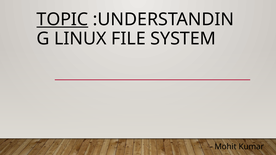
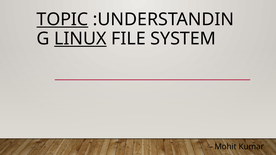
LINUX underline: none -> present
